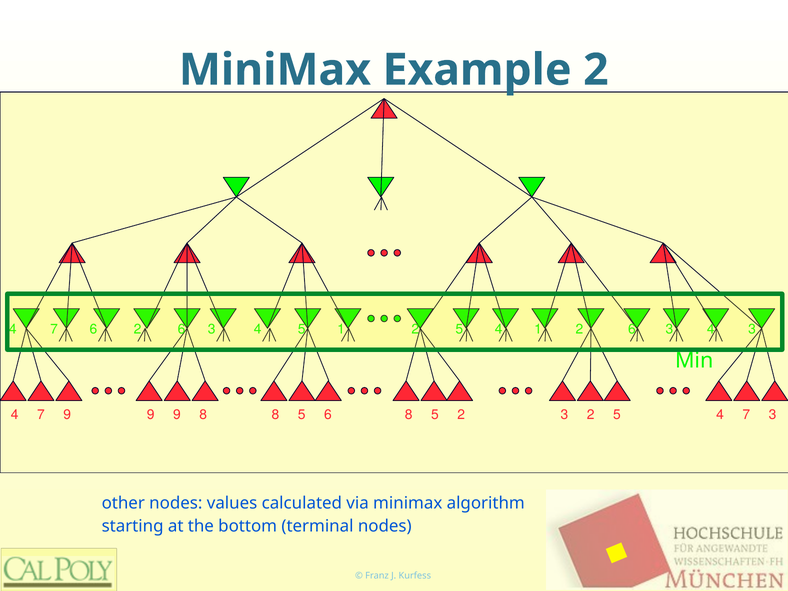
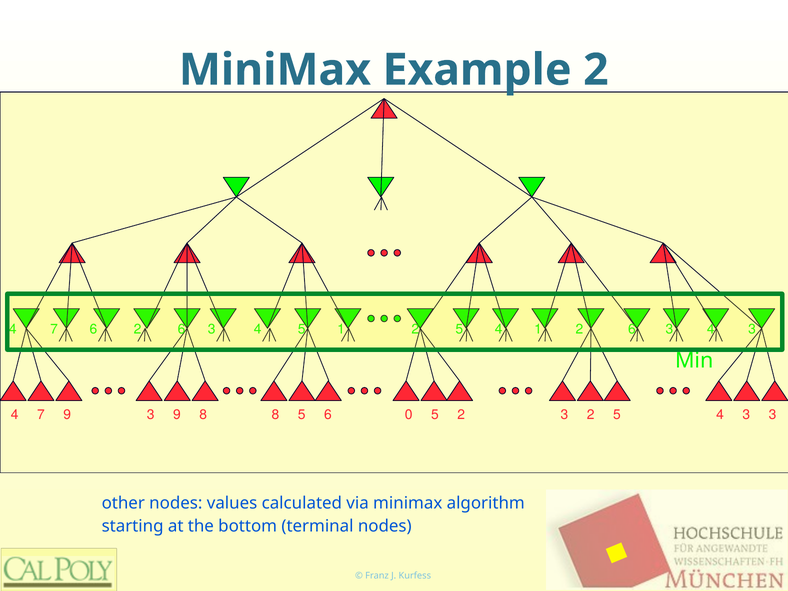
7 9 9: 9 -> 3
6 8: 8 -> 0
5 4 7: 7 -> 3
